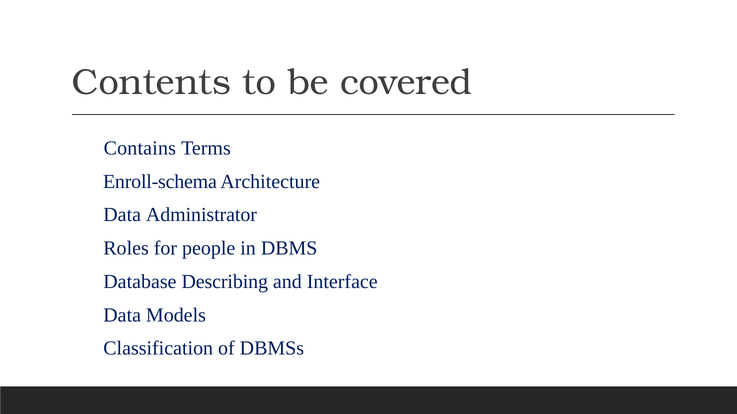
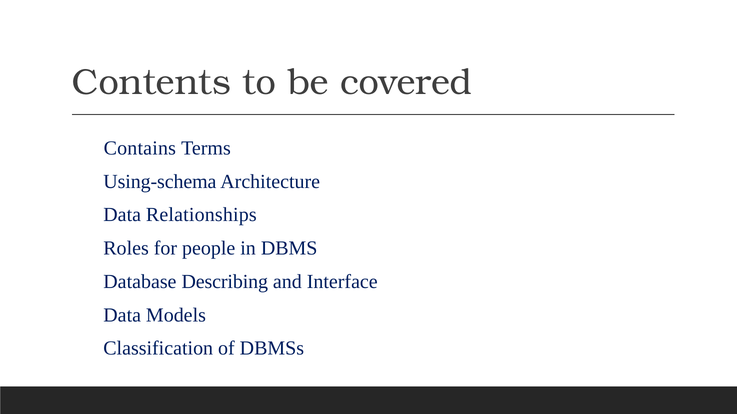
Enroll-schema: Enroll-schema -> Using-schema
Administrator: Administrator -> Relationships
